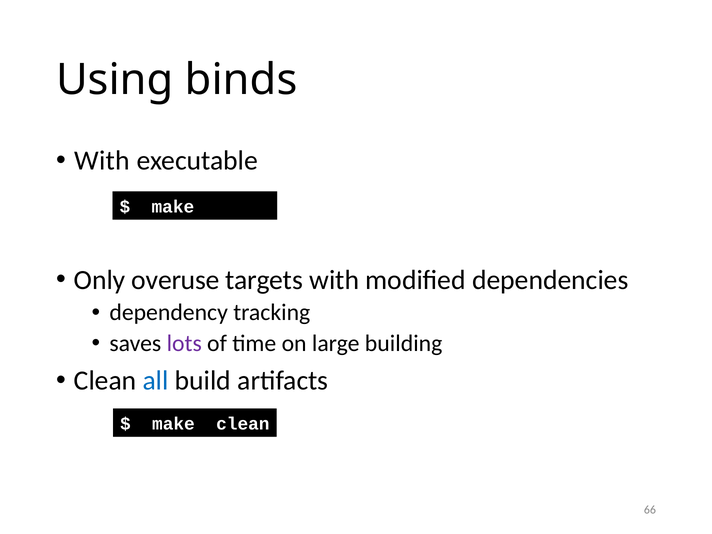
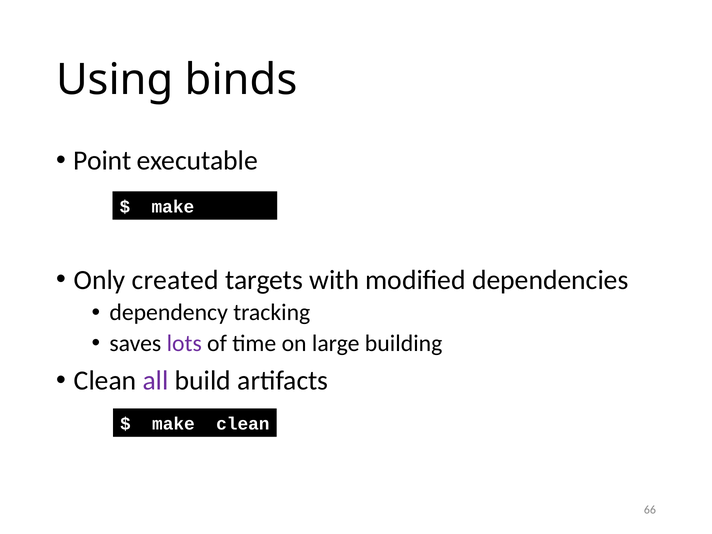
With at (102, 161): With -> Point
overuse: overuse -> created
all colour: blue -> purple
